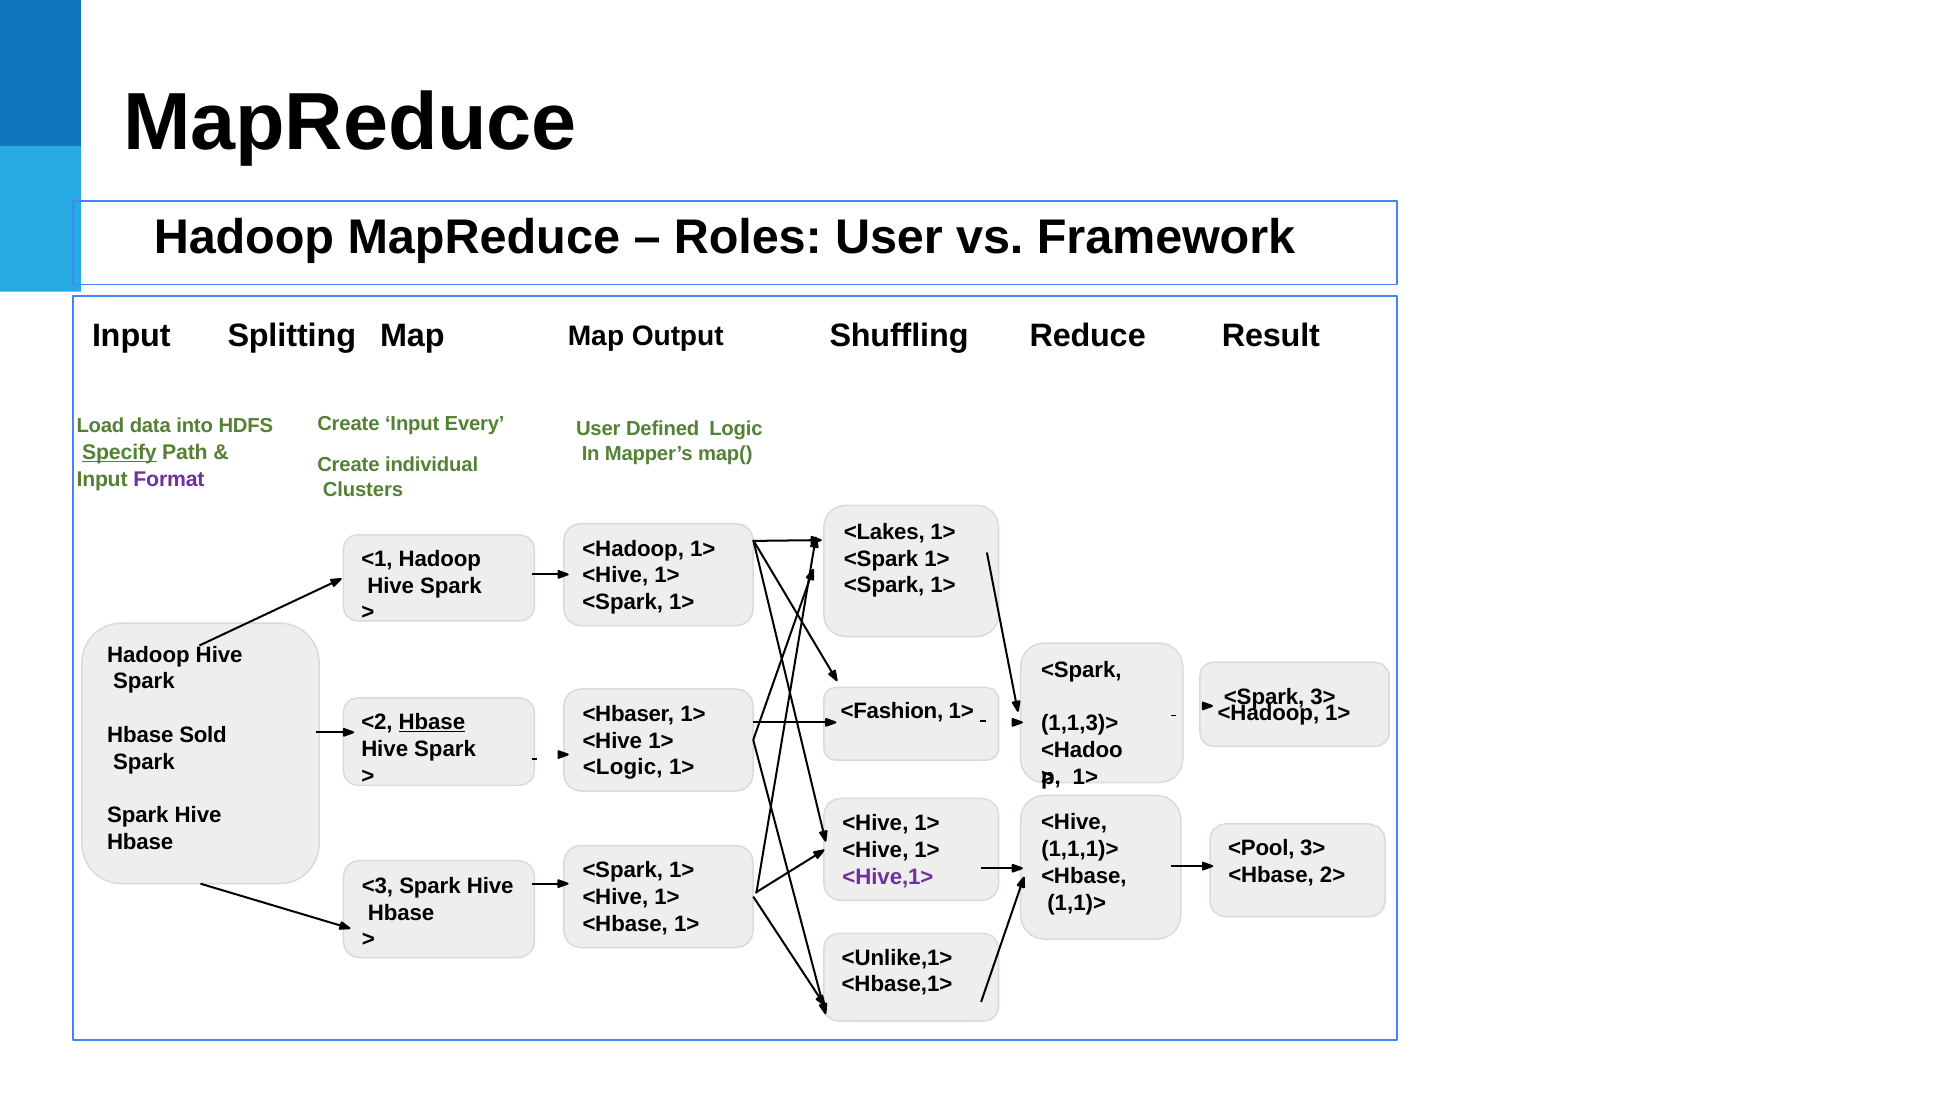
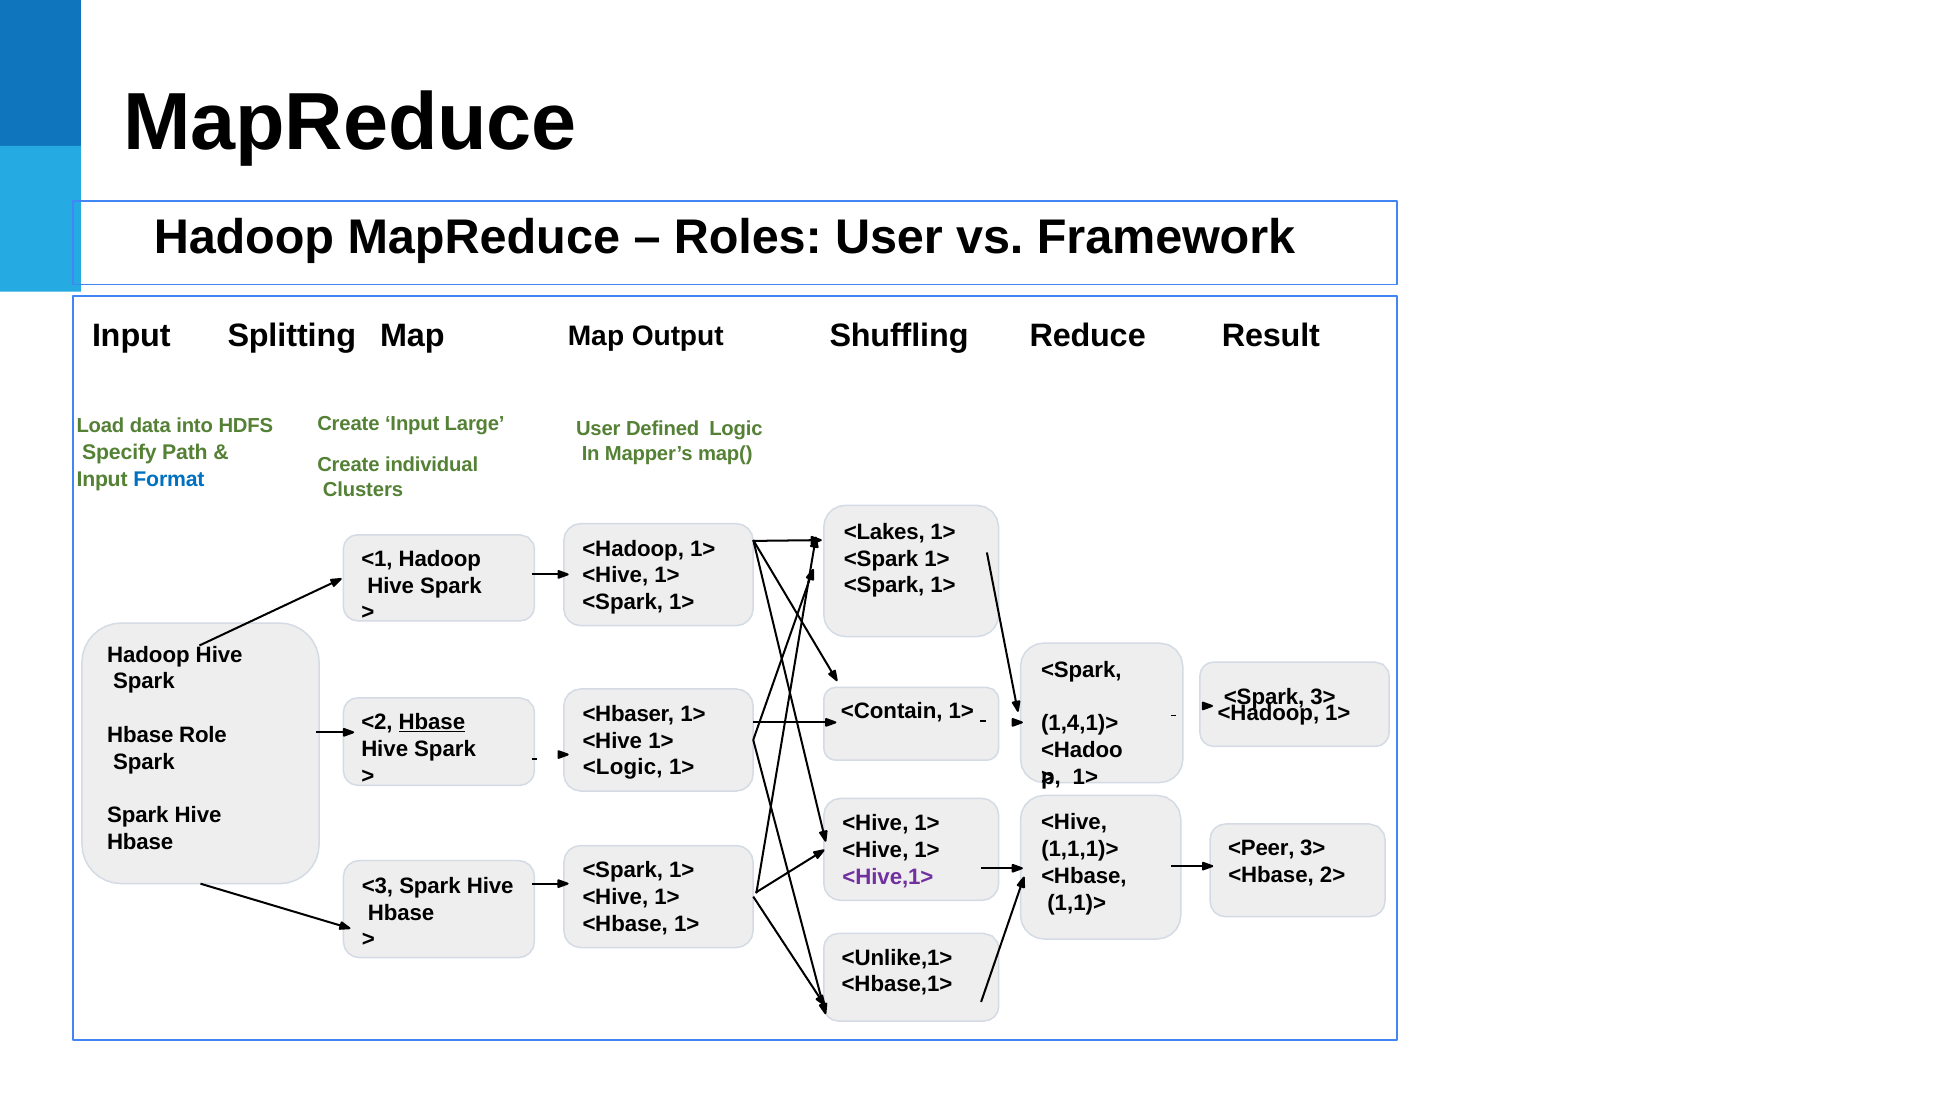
Every: Every -> Large
Specify underline: present -> none
Format colour: purple -> blue
<Fashion: <Fashion -> <Contain
1,1,3)>: 1,1,3)> -> 1,4,1)>
Sold: Sold -> Role
<Pool: <Pool -> <Peer
